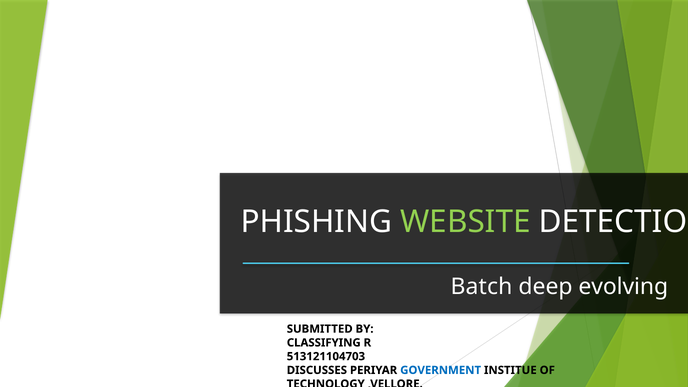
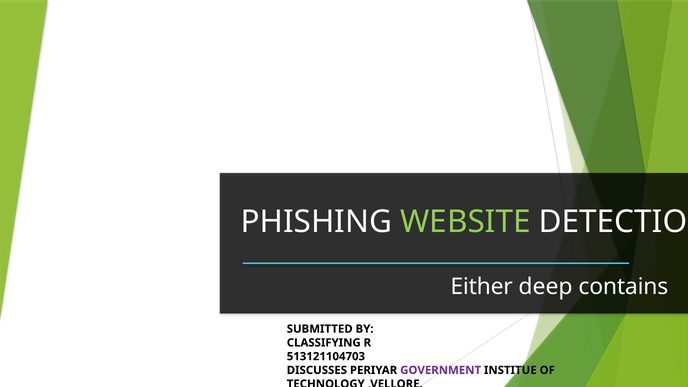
Batch: Batch -> Either
evolving: evolving -> contains
GOVERNMENT colour: blue -> purple
